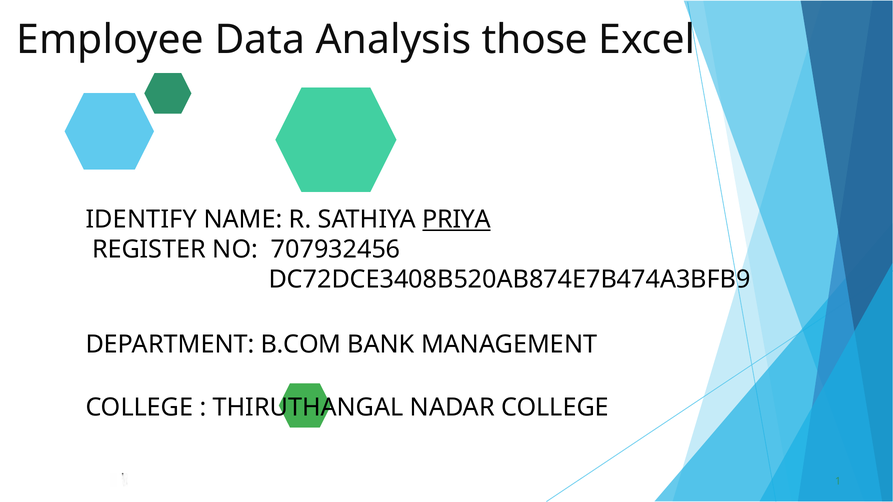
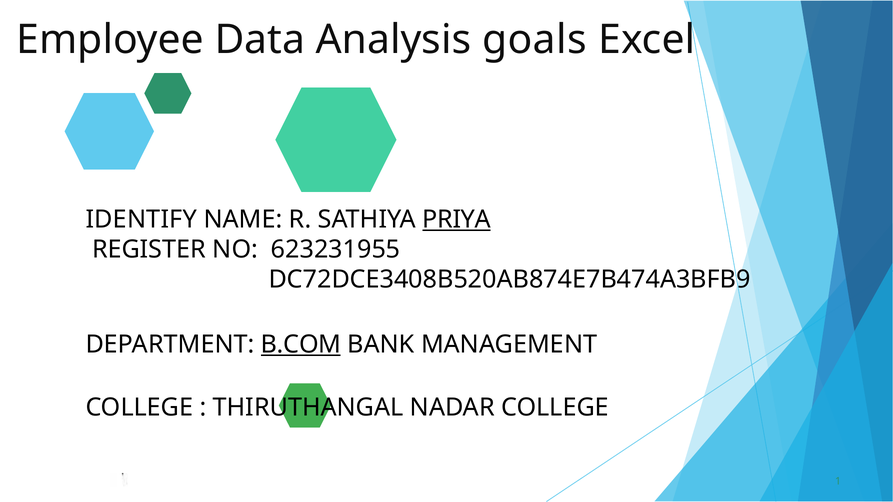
those: those -> goals
707932456: 707932456 -> 623231955
B.COM underline: none -> present
